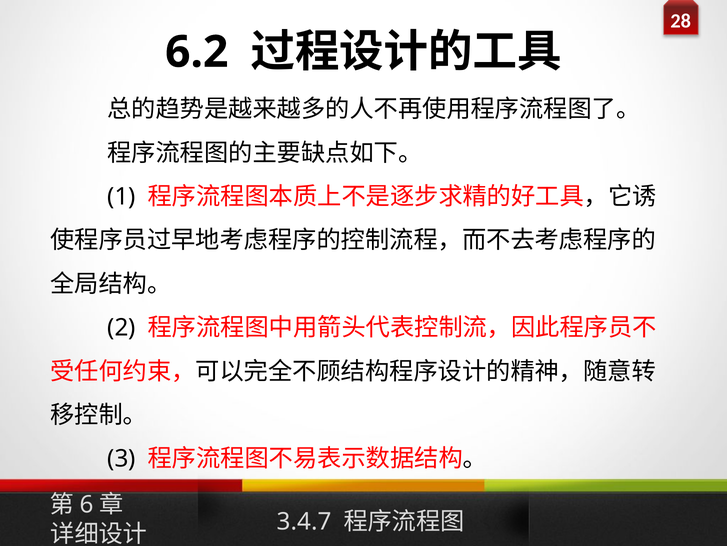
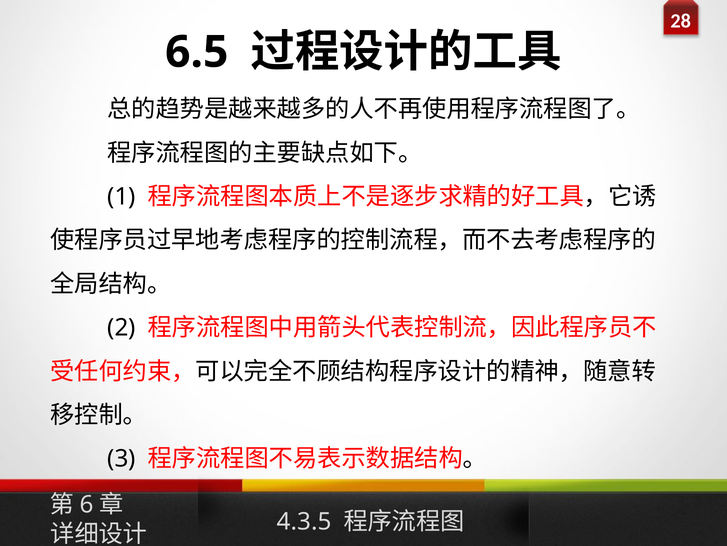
6.2: 6.2 -> 6.5
3.4.7: 3.4.7 -> 4.3.5
